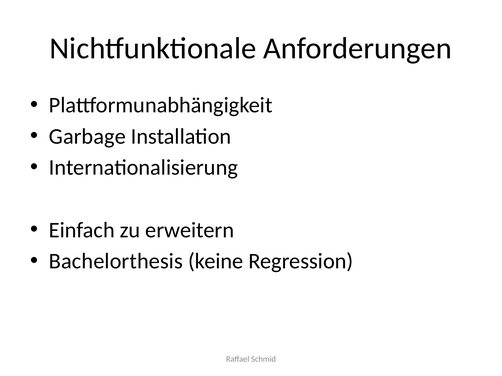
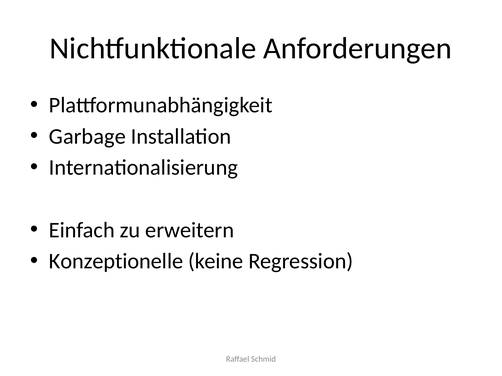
Bachelorthesis: Bachelorthesis -> Konzeptionelle
